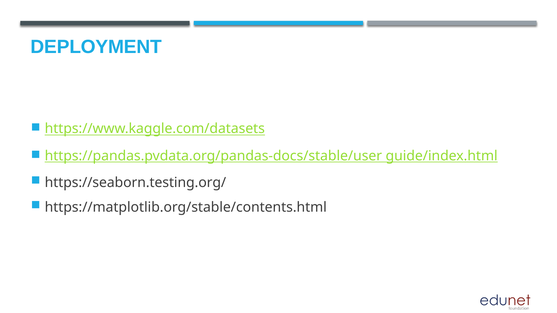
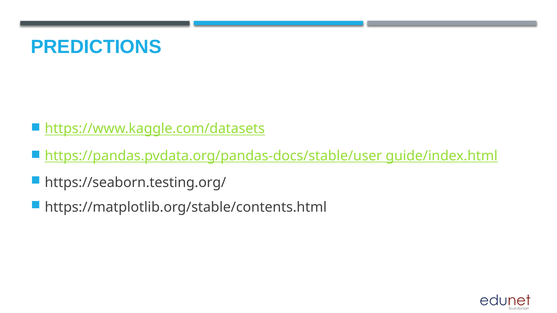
DEPLOYMENT: DEPLOYMENT -> PREDICTIONS
